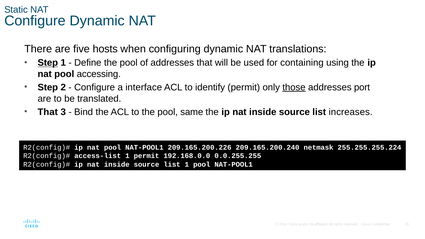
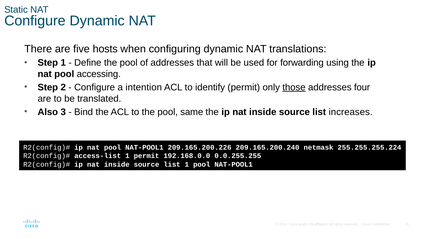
Step at (48, 63) underline: present -> none
containing: containing -> forwarding
interface: interface -> intention
port: port -> four
That at (48, 112): That -> Also
